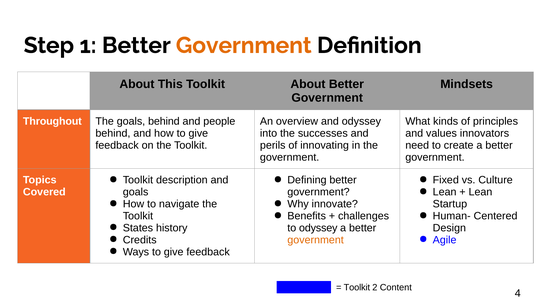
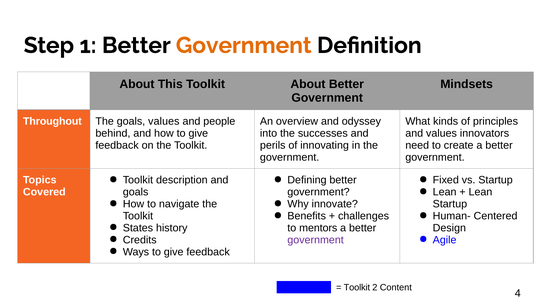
goals behind: behind -> values
vs Culture: Culture -> Startup
to odyssey: odyssey -> mentors
government at (316, 240) colour: orange -> purple
